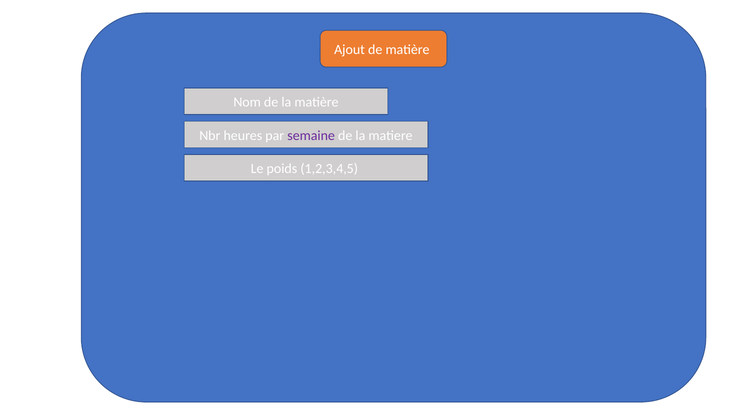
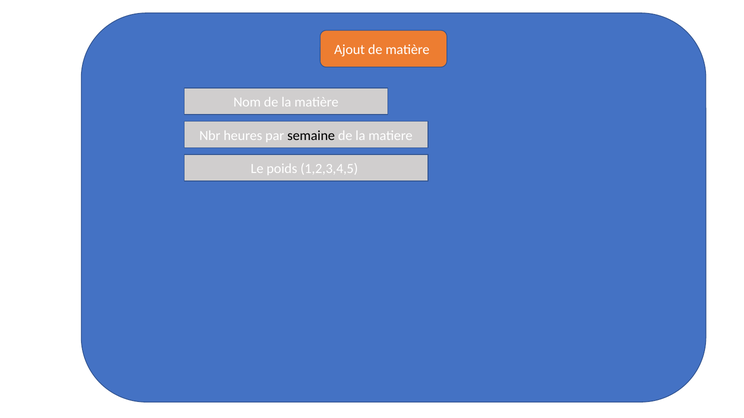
semaine colour: purple -> black
